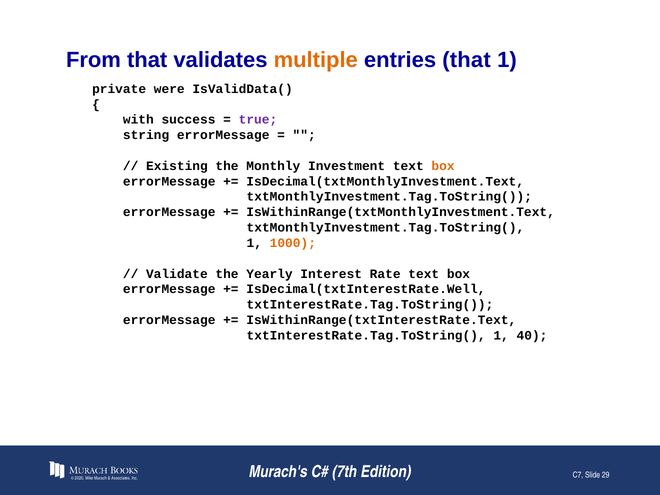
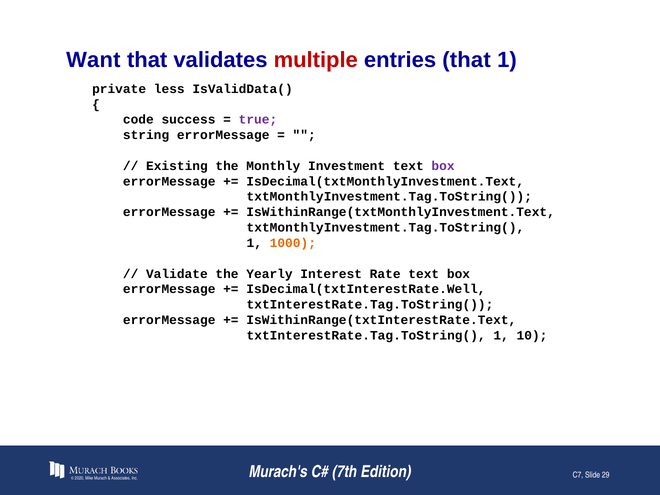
From: From -> Want
multiple colour: orange -> red
were: were -> less
with: with -> code
box at (443, 166) colour: orange -> purple
40: 40 -> 10
